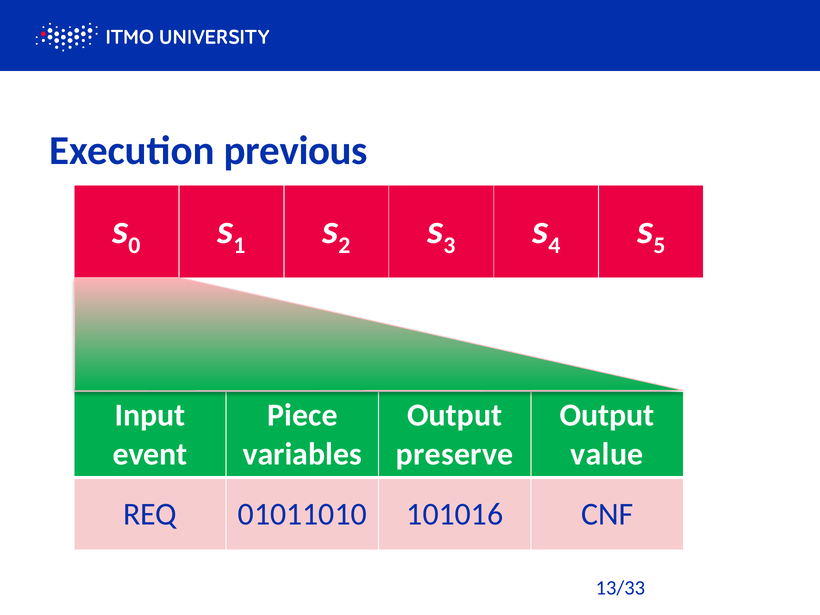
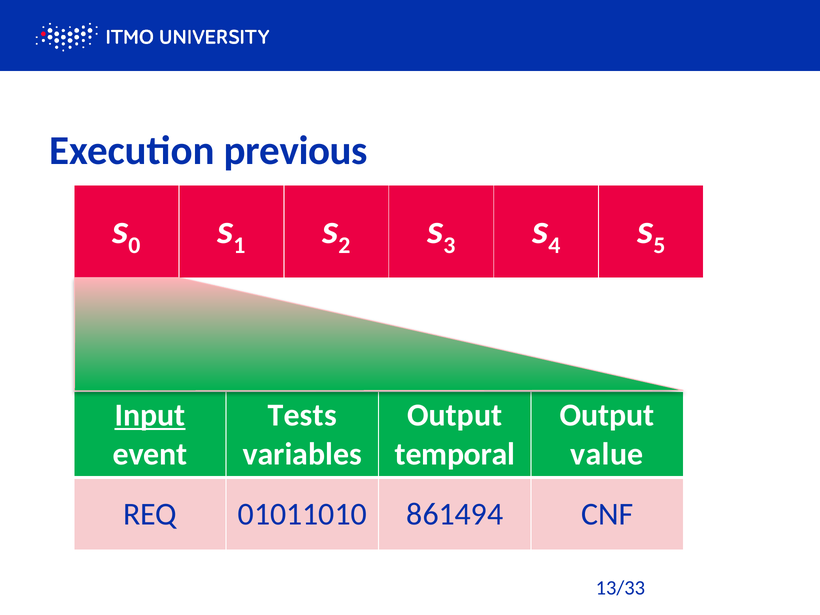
Input underline: none -> present
Piece: Piece -> Tests
preserve: preserve -> temporal
101016: 101016 -> 861494
